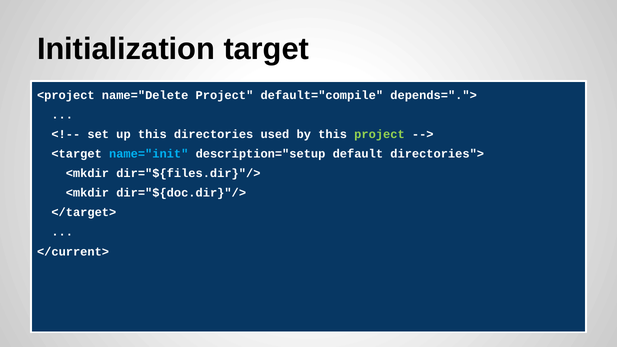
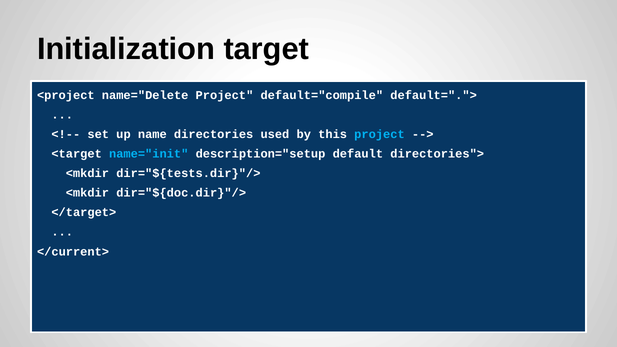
depends=".">: depends="."> -> default=".">
up this: this -> name
project at (379, 134) colour: light green -> light blue
dir="${files.dir}"/>: dir="${files.dir}"/> -> dir="${tests.dir}"/>
